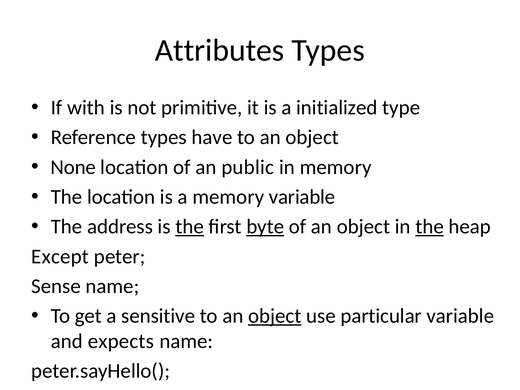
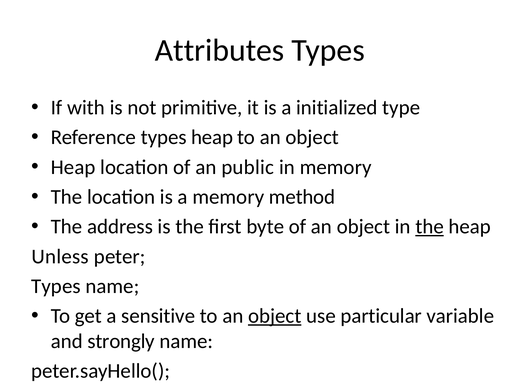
types have: have -> heap
None at (73, 167): None -> Heap
memory variable: variable -> method
the at (190, 227) underline: present -> none
byte underline: present -> none
Except: Except -> Unless
Sense at (56, 286): Sense -> Types
expects: expects -> strongly
